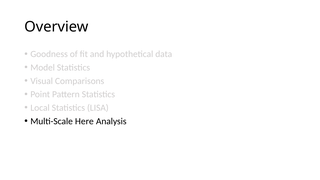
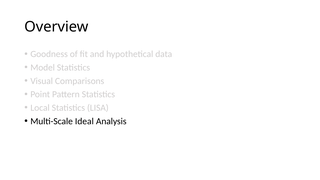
Here: Here -> Ideal
